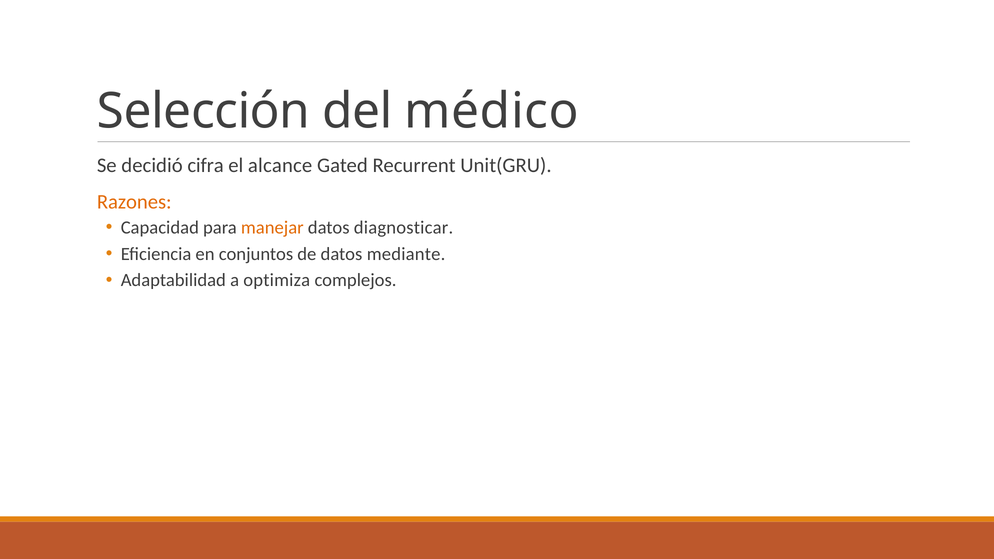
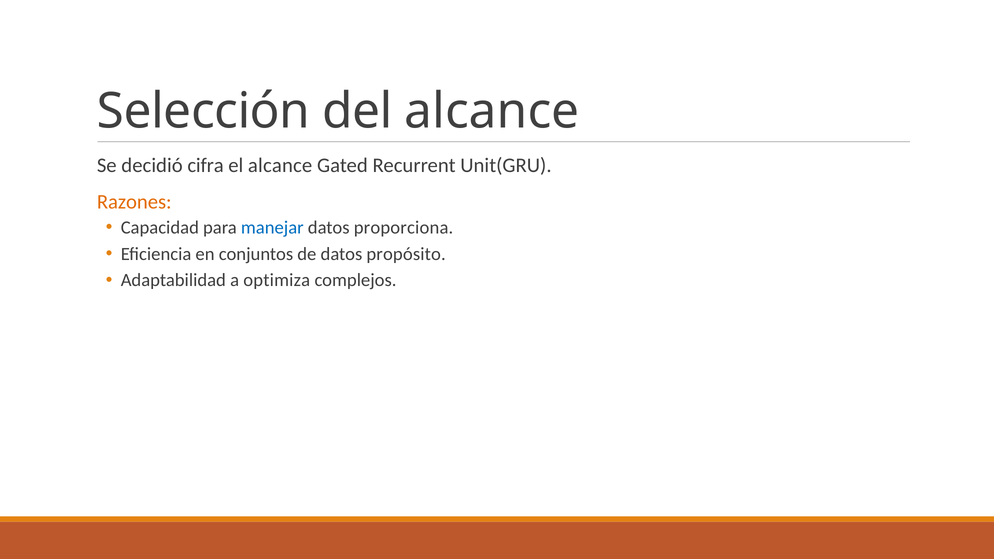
del médico: médico -> alcance
manejar colour: orange -> blue
diagnosticar: diagnosticar -> proporciona
mediante: mediante -> propósito
